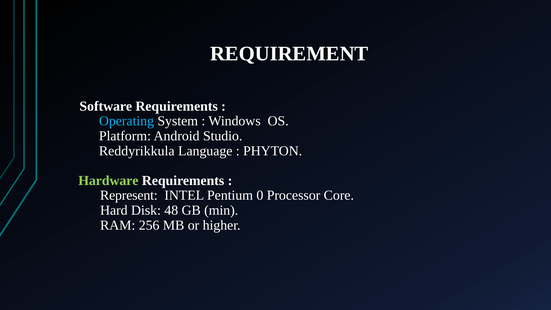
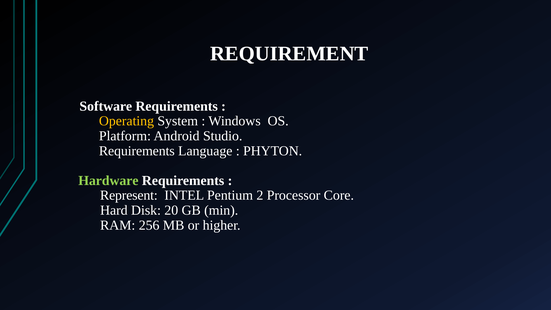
Operating colour: light blue -> yellow
Reddyrikkula at (137, 151): Reddyrikkula -> Requirements
0: 0 -> 2
48: 48 -> 20
